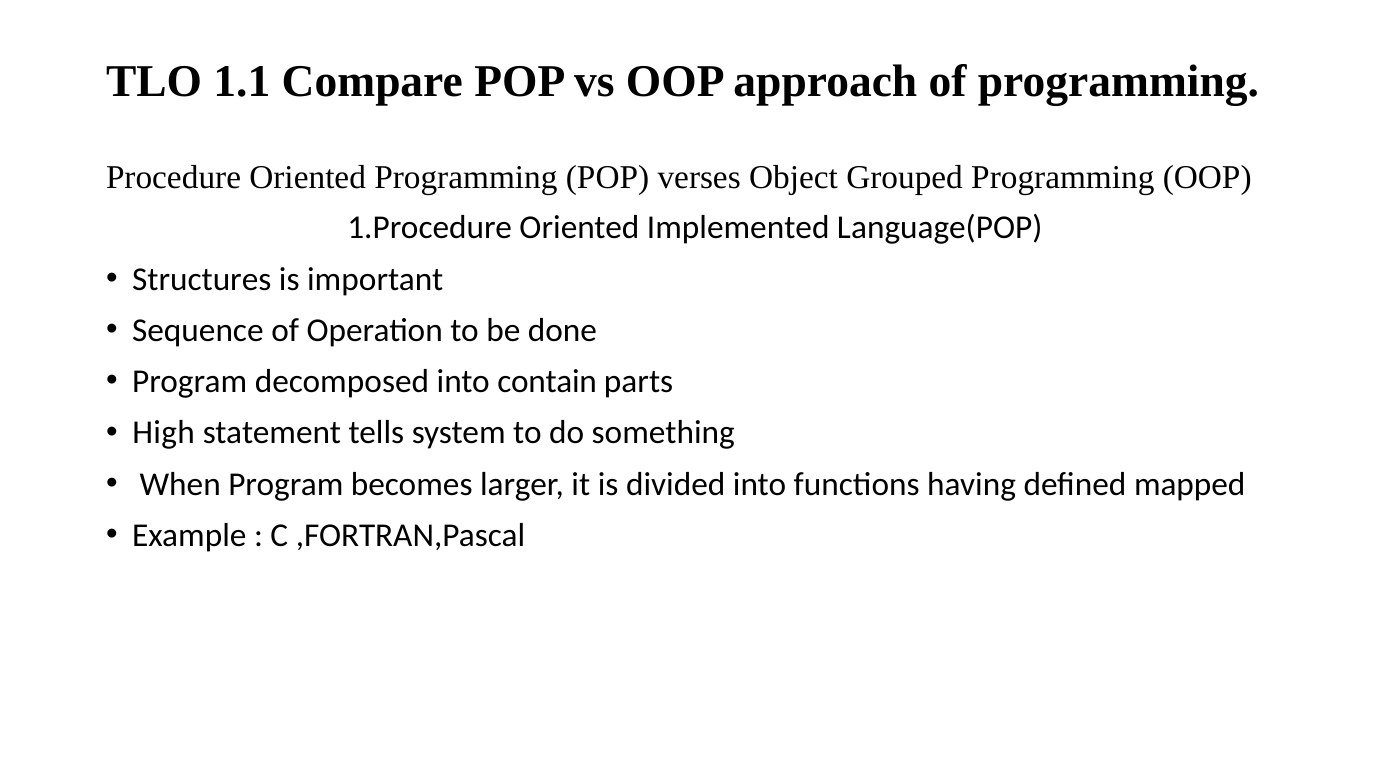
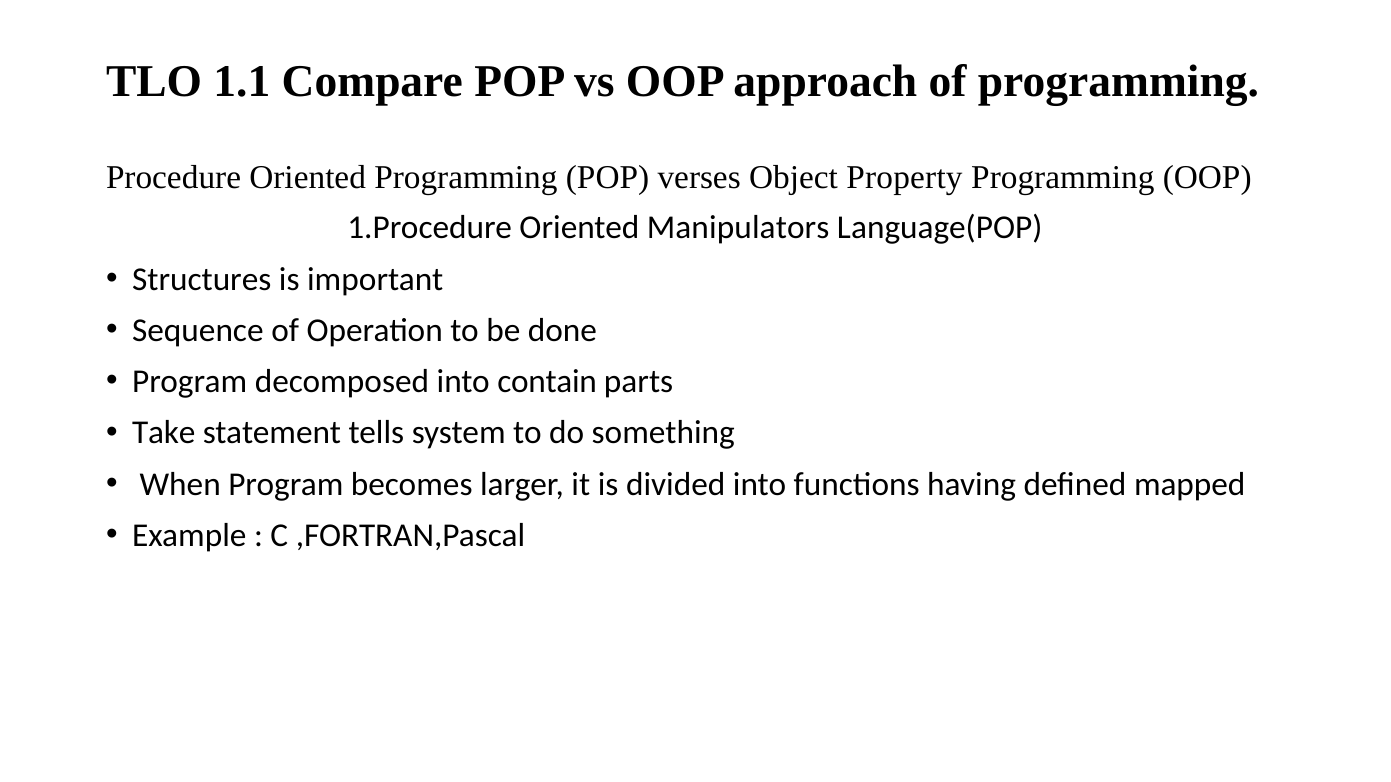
Grouped: Grouped -> Property
Implemented: Implemented -> Manipulators
High: High -> Take
